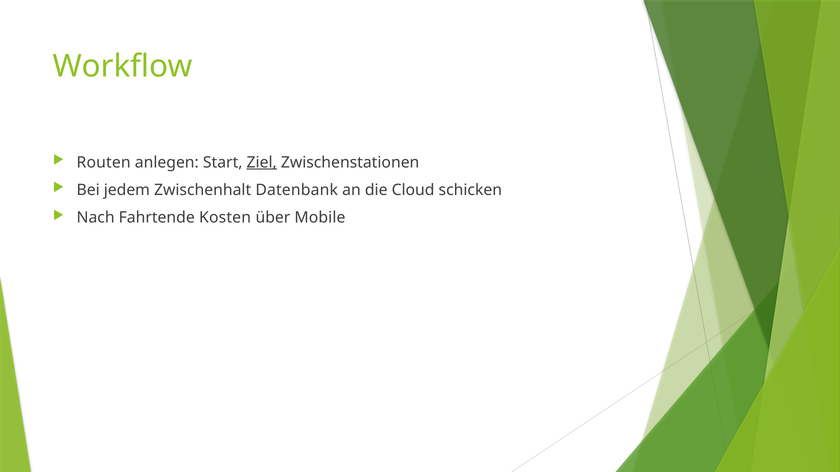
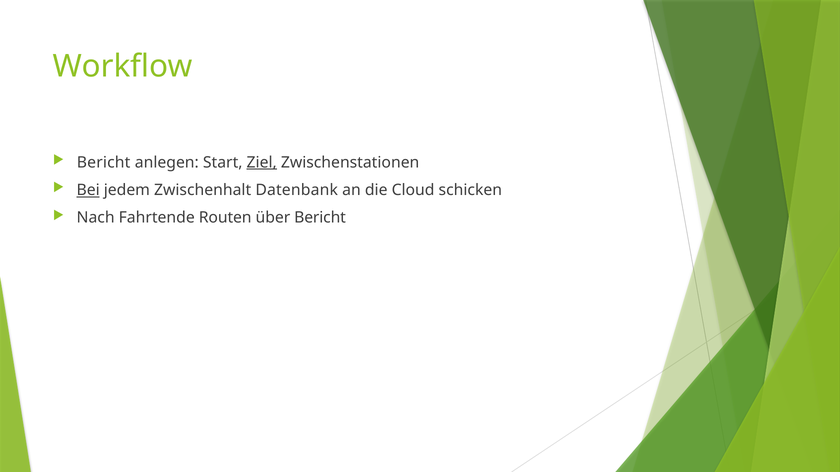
Routen at (104, 163): Routen -> Bericht
Bei underline: none -> present
Kosten: Kosten -> Routen
über Mobile: Mobile -> Bericht
